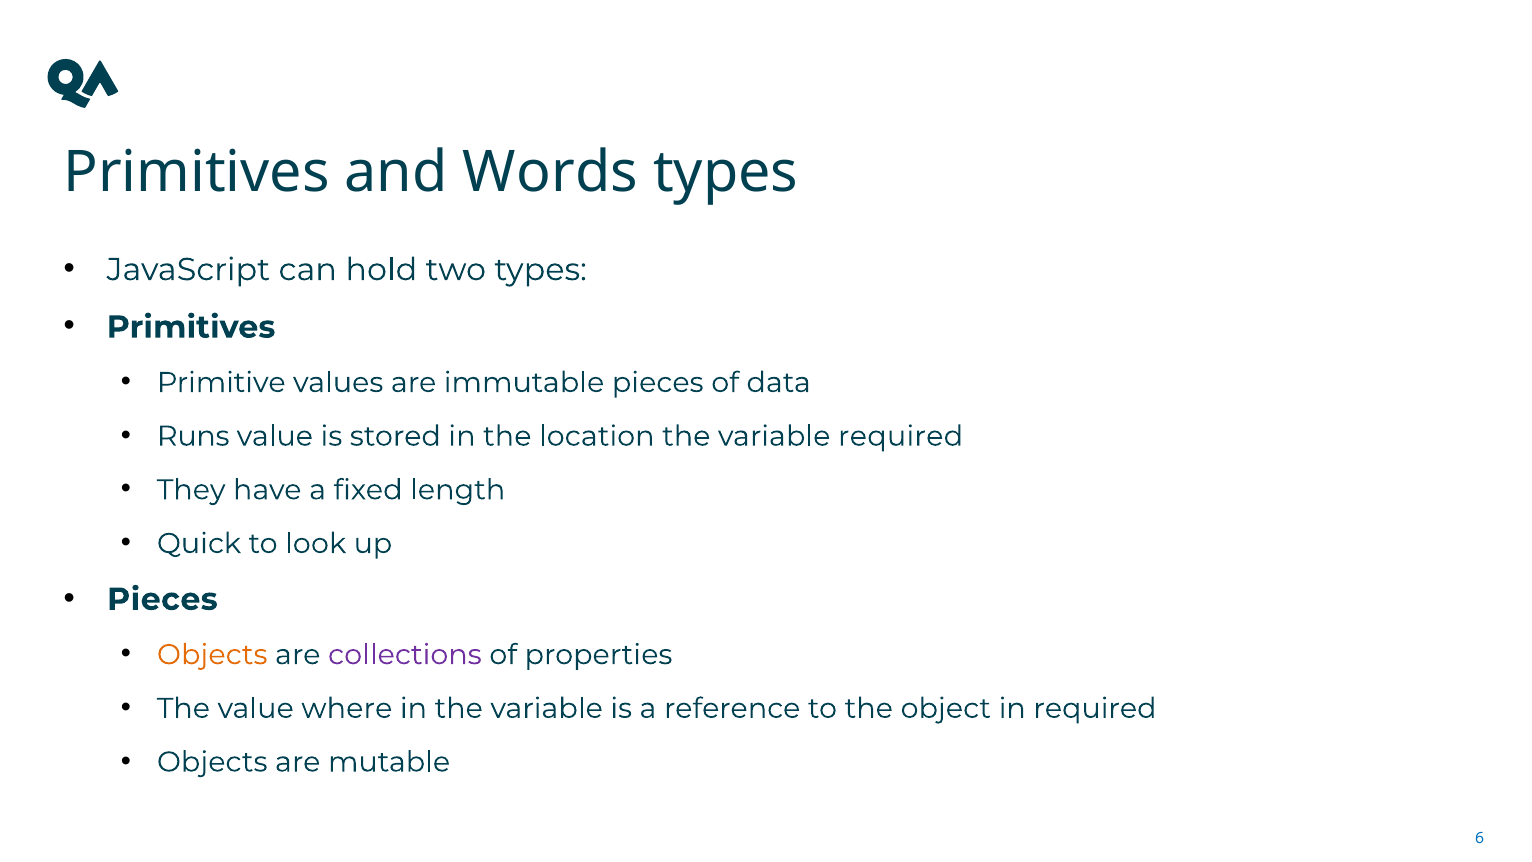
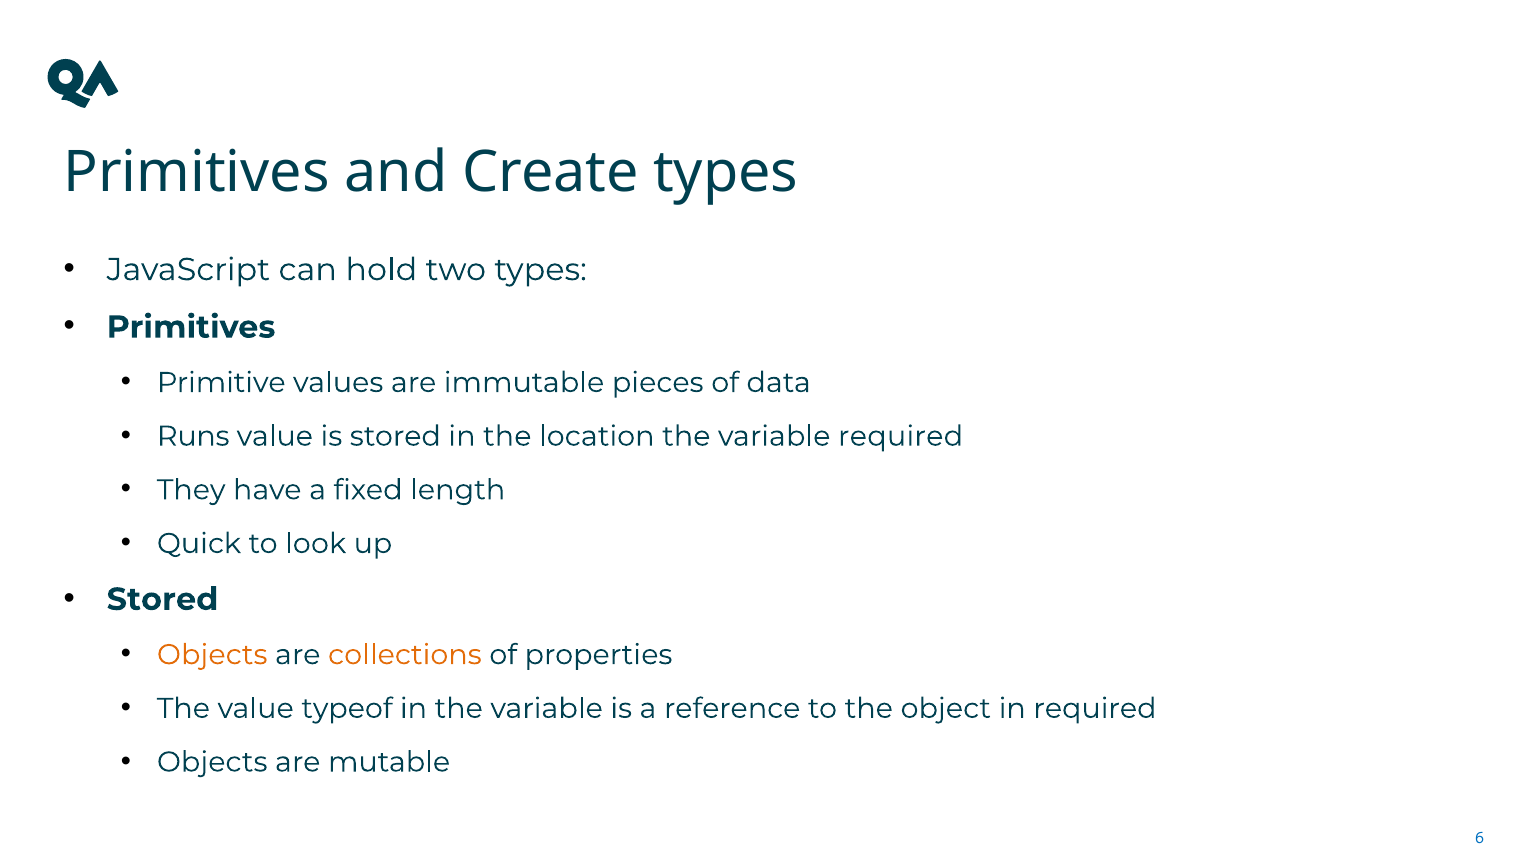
Words: Words -> Create
Pieces at (162, 599): Pieces -> Stored
collections colour: purple -> orange
where: where -> typeof
